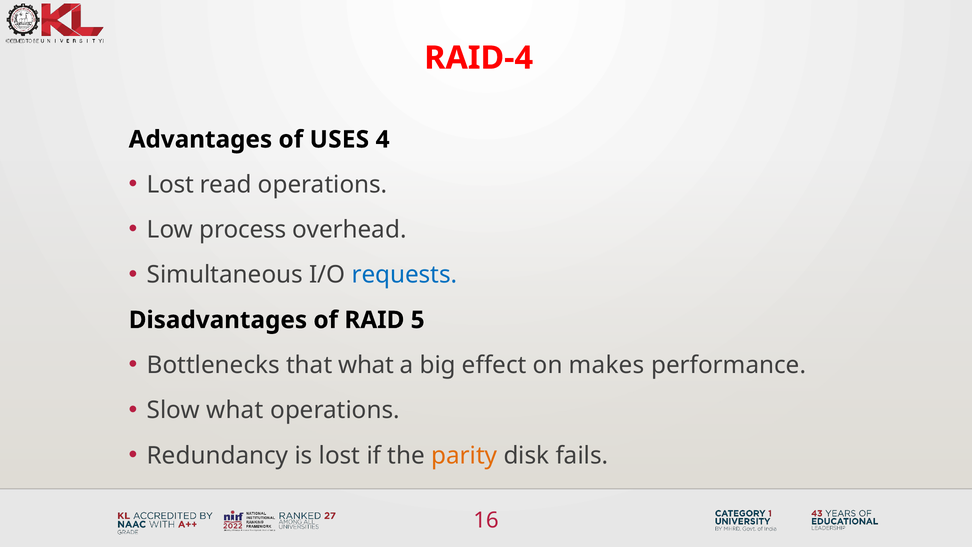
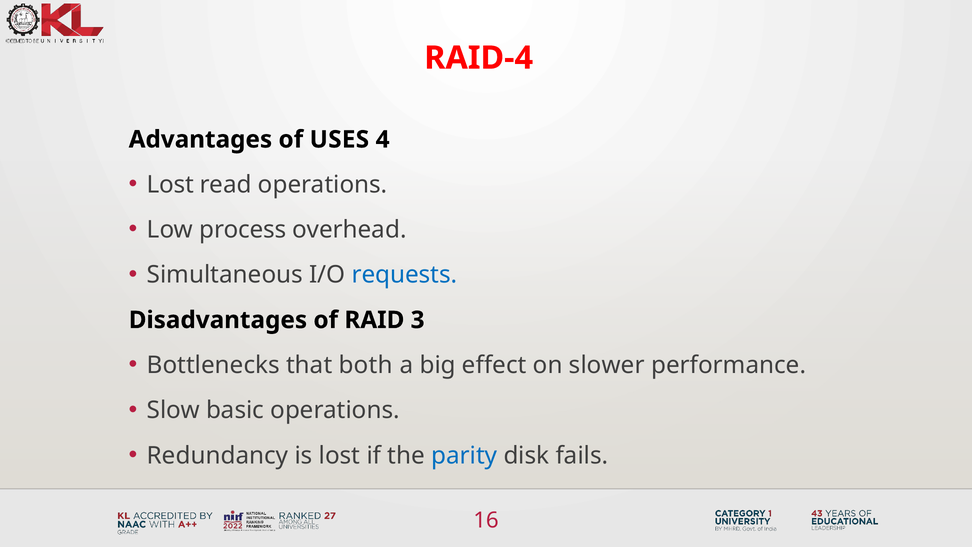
5: 5 -> 3
that what: what -> both
makes: makes -> slower
Slow what: what -> basic
parity colour: orange -> blue
